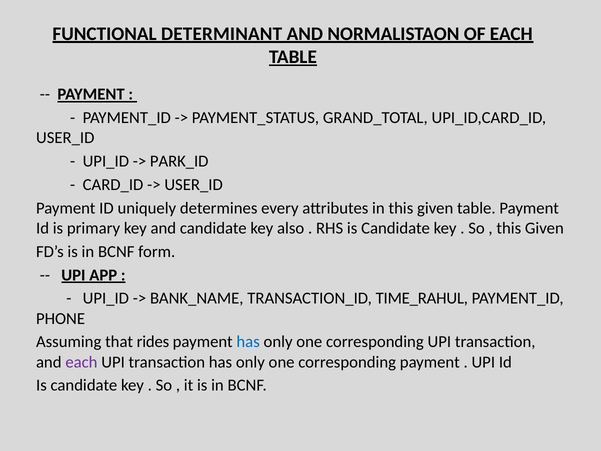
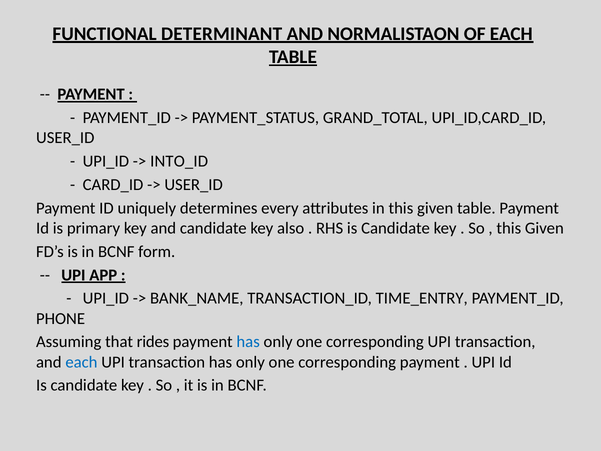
PARK_ID: PARK_ID -> INTO_ID
TIME_RAHUL: TIME_RAHUL -> TIME_ENTRY
each at (81, 362) colour: purple -> blue
